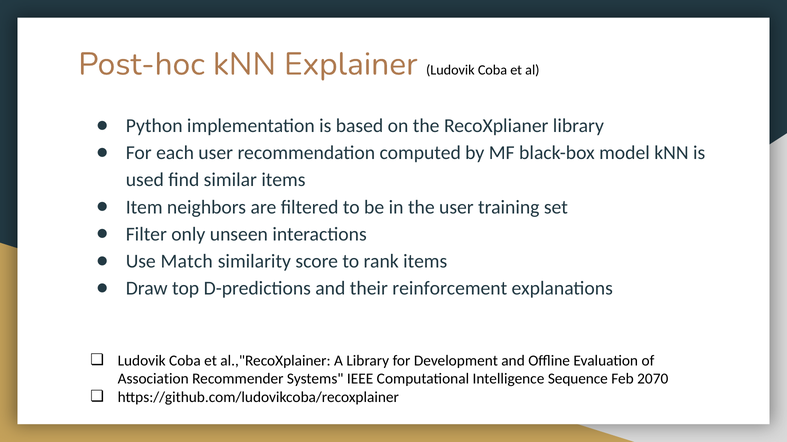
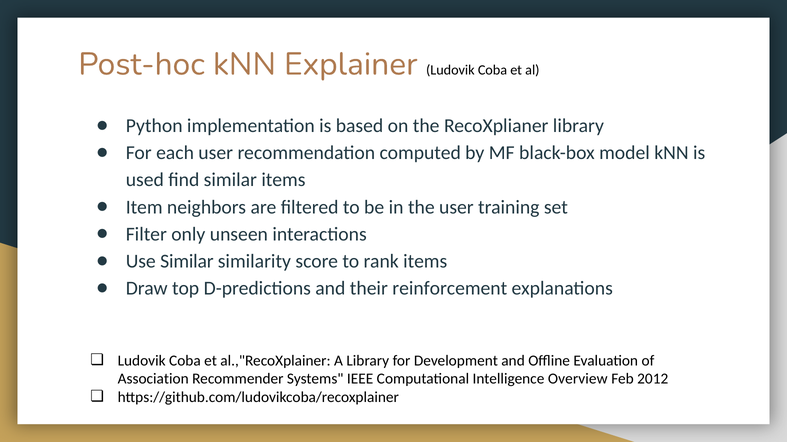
Use Match: Match -> Similar
Sequence: Sequence -> Overview
2070: 2070 -> 2012
